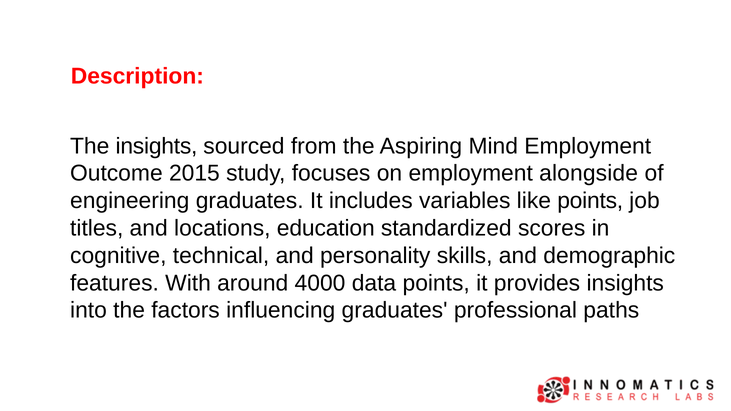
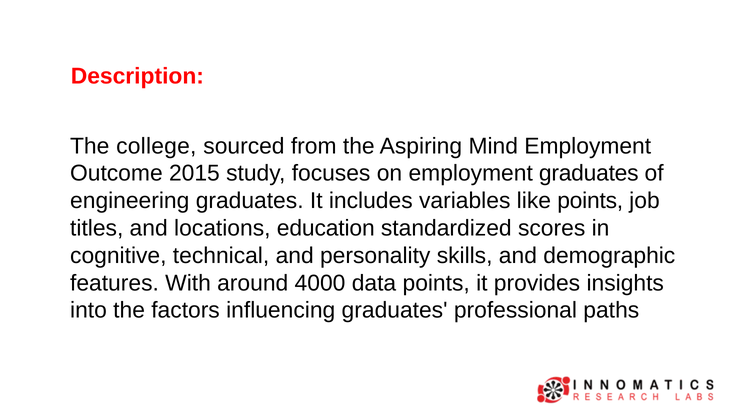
The insights: insights -> college
employment alongside: alongside -> graduates
